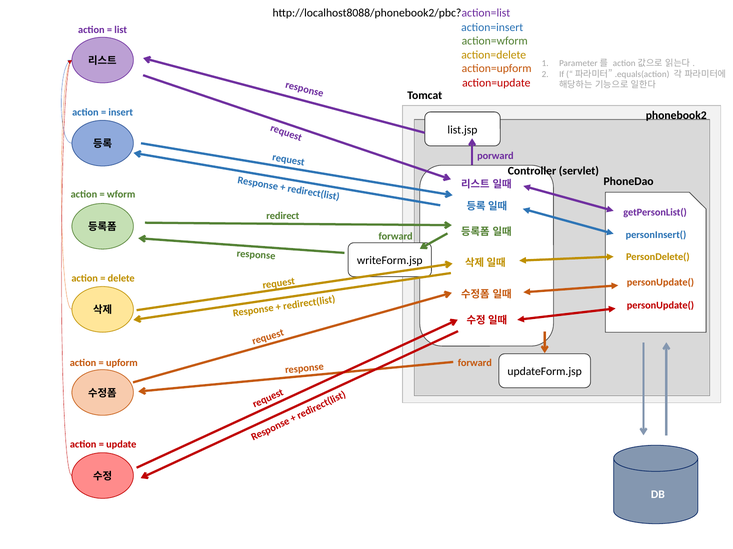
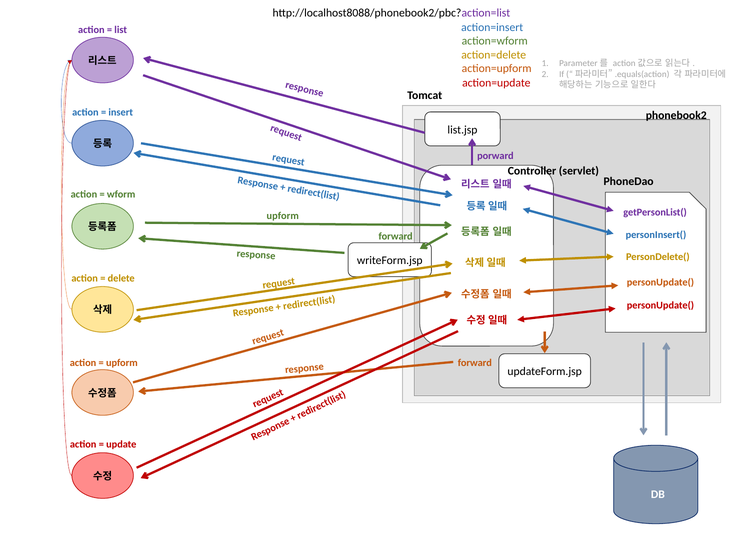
redirect at (283, 216): redirect -> upform
